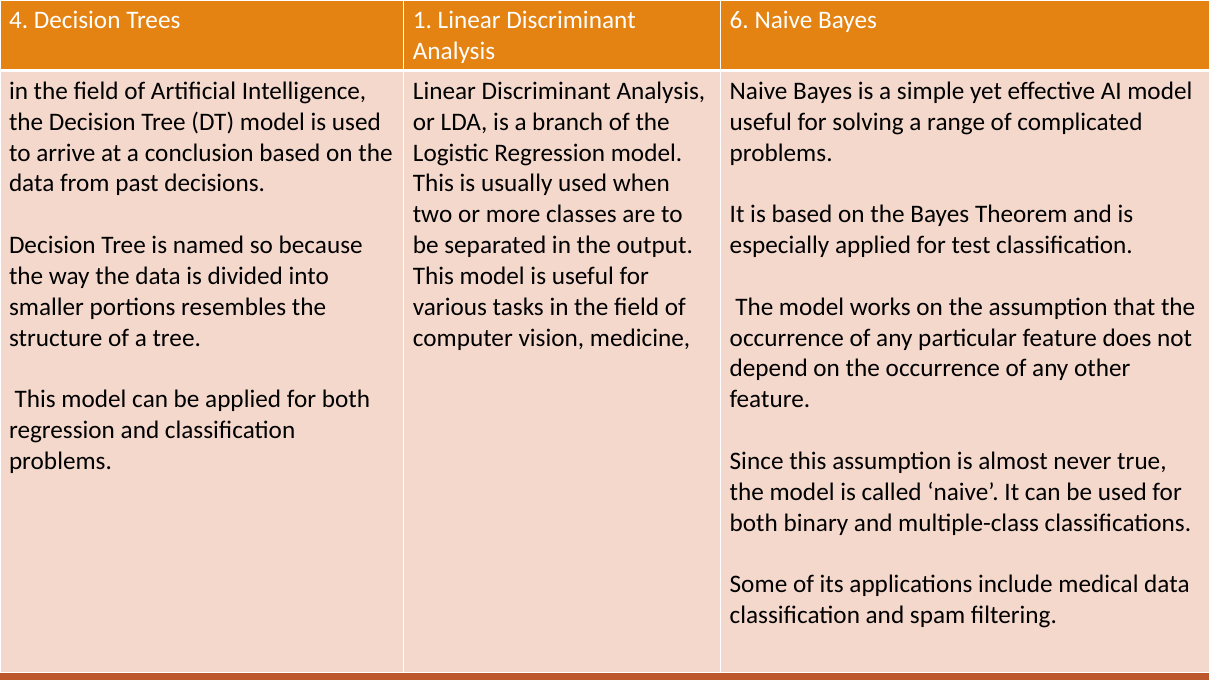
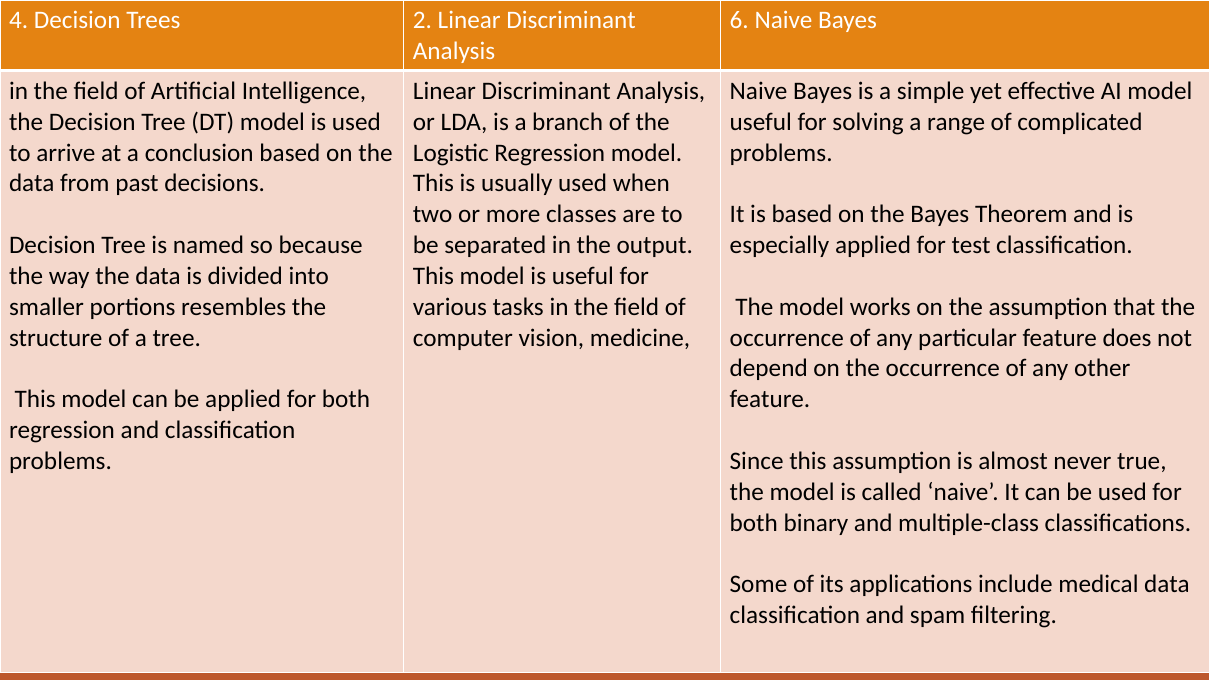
1: 1 -> 2
